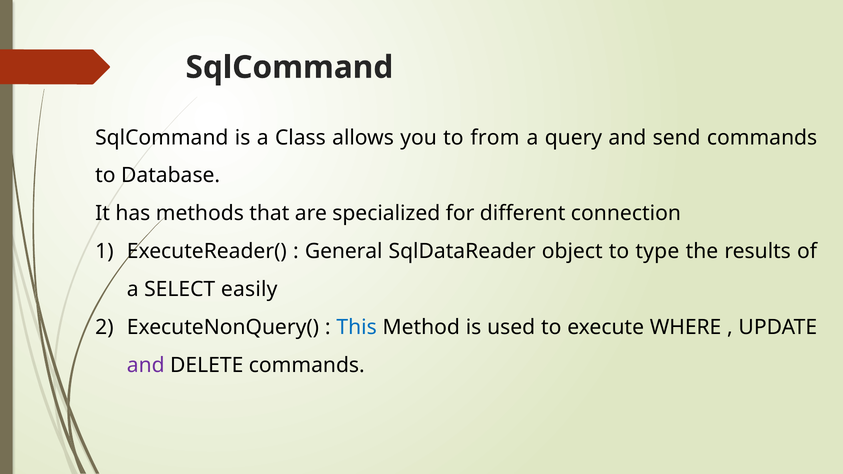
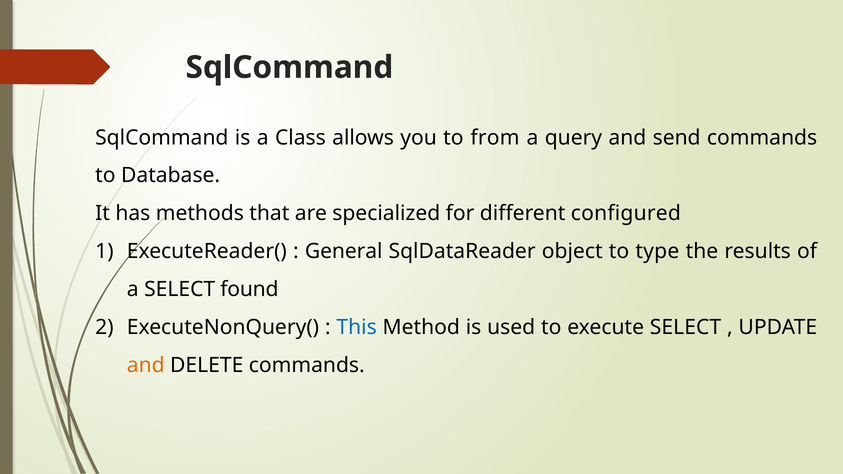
connection: connection -> configured
easily: easily -> found
execute WHERE: WHERE -> SELECT
and at (146, 365) colour: purple -> orange
